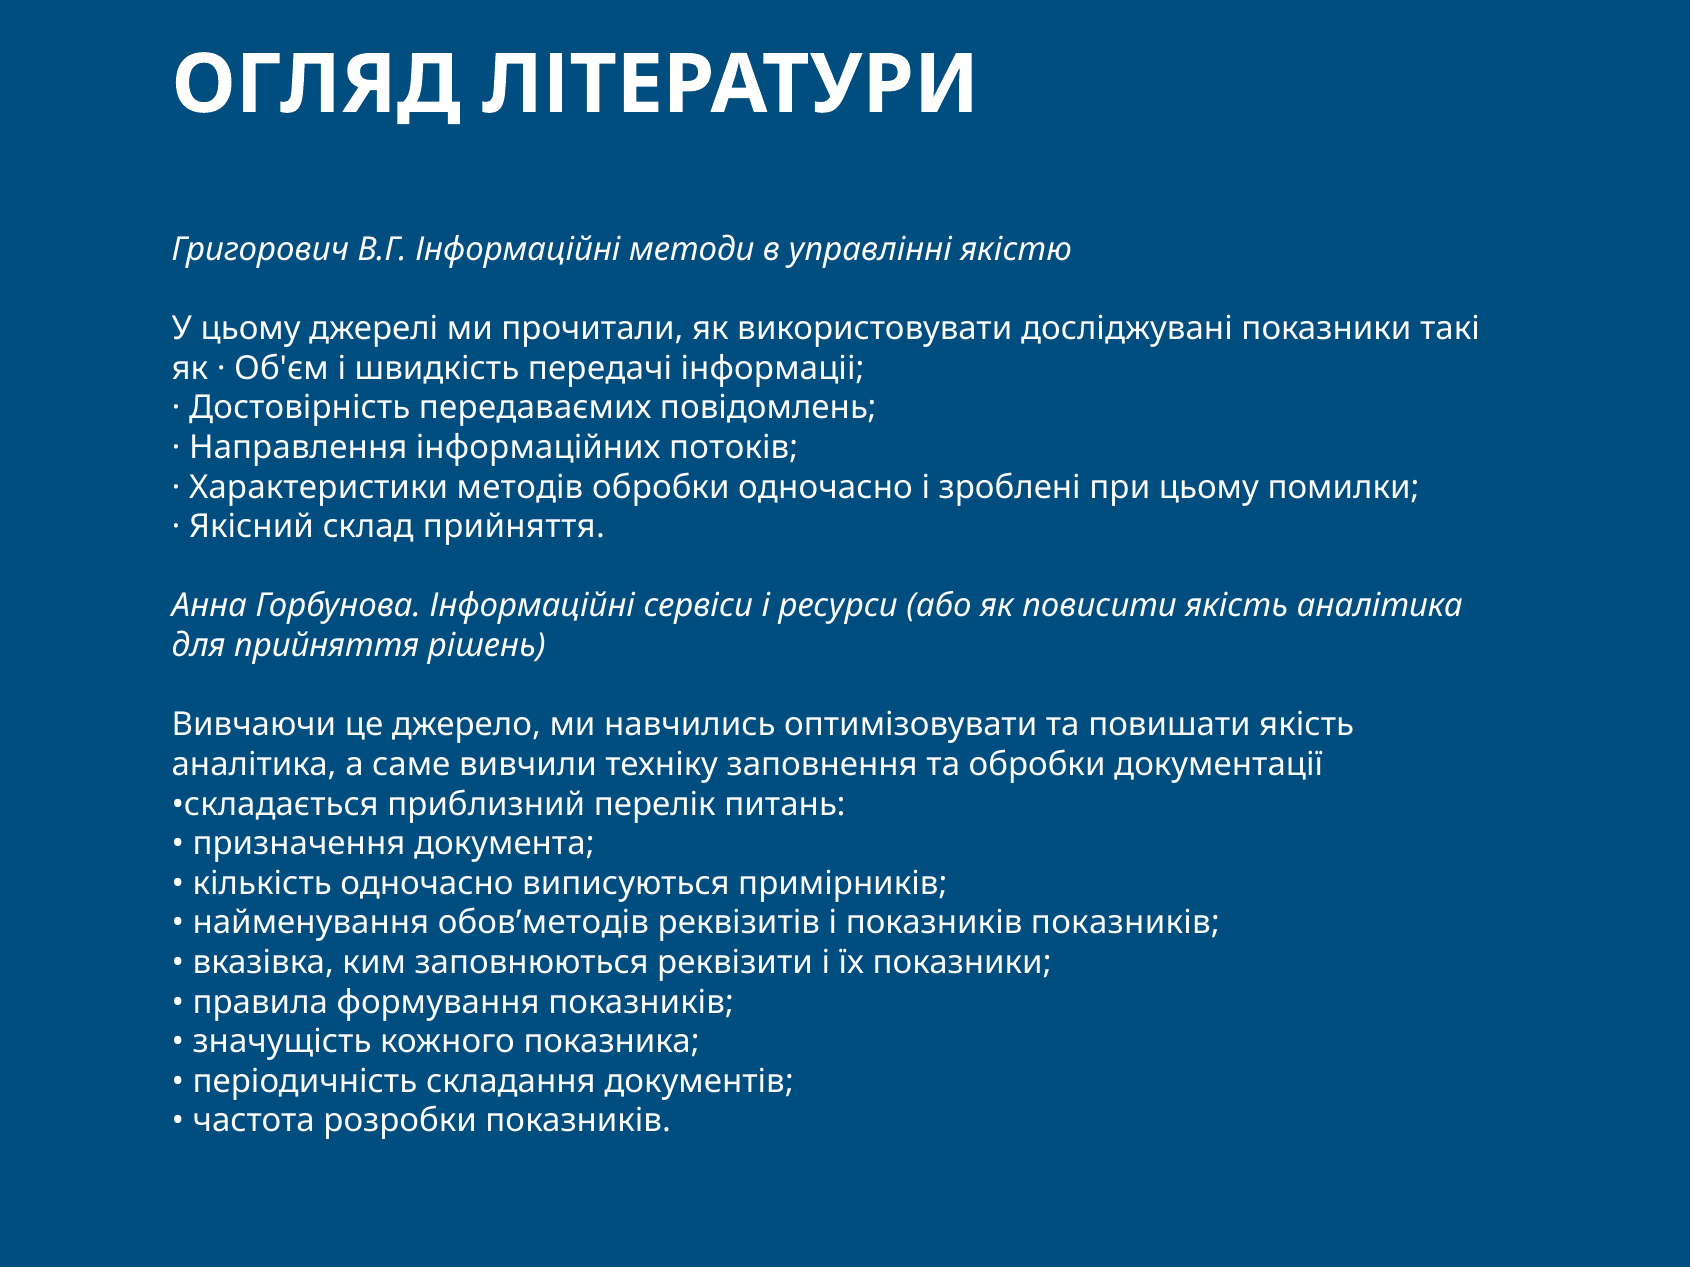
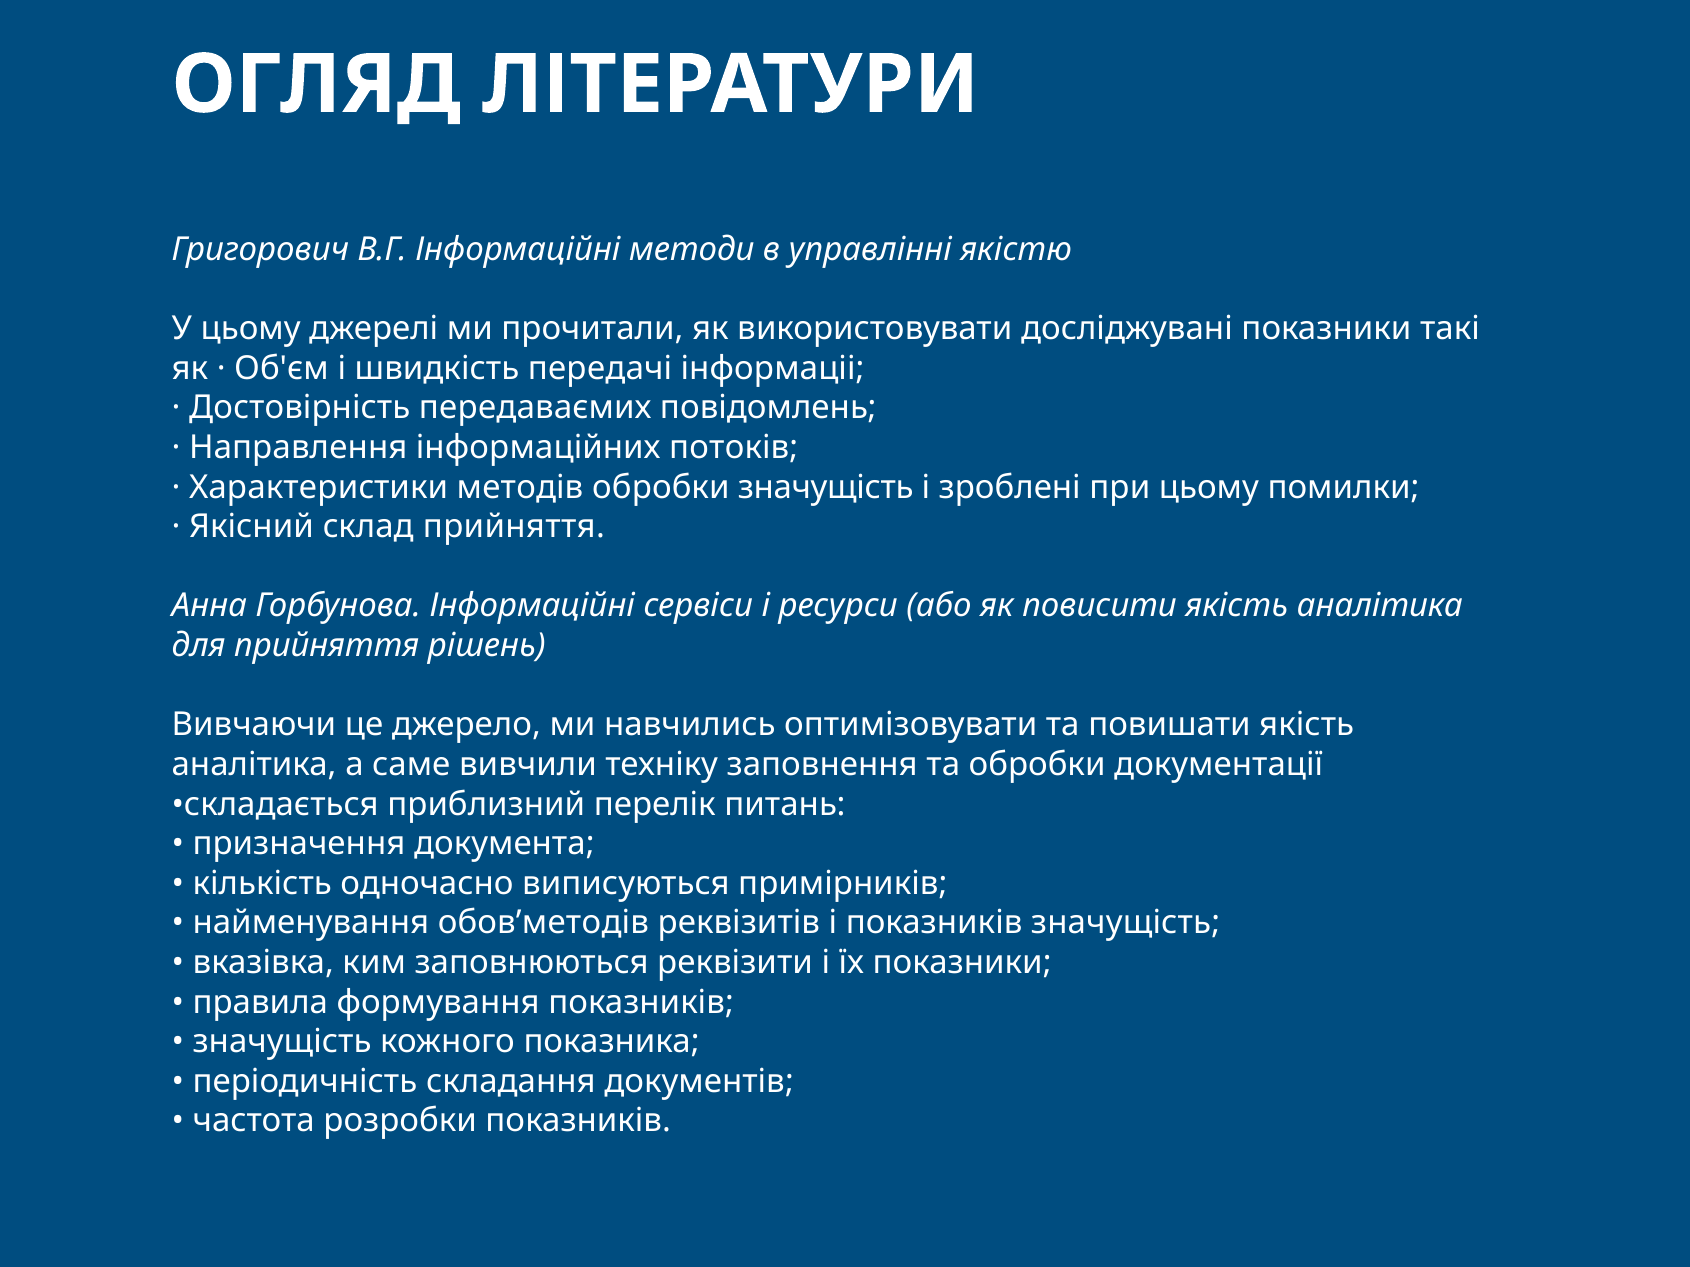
oбpобки одночасно: одночасно -> значущість
показників показників: показників -> значущість
